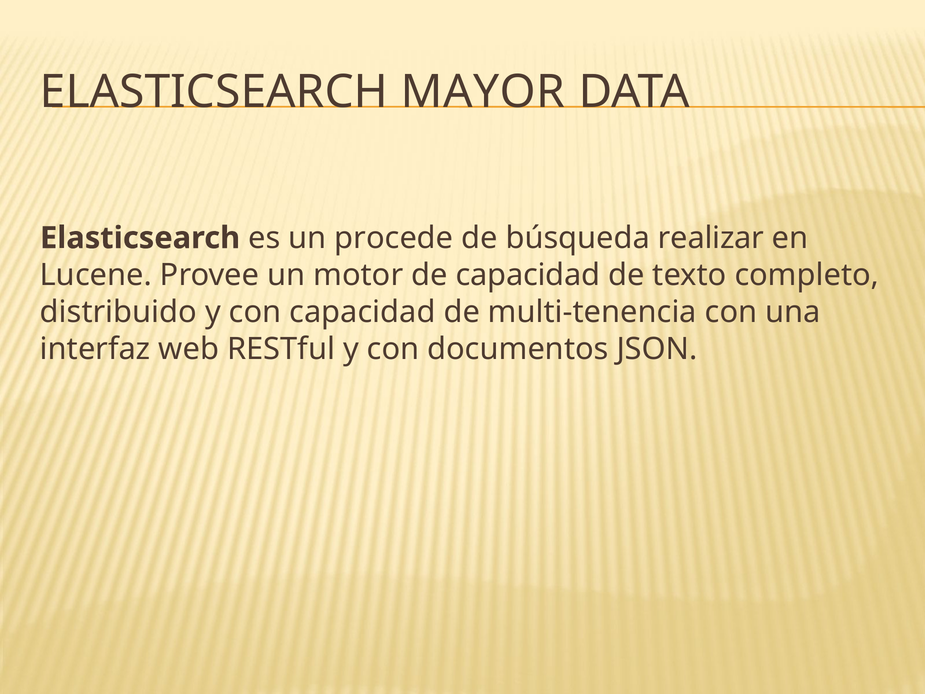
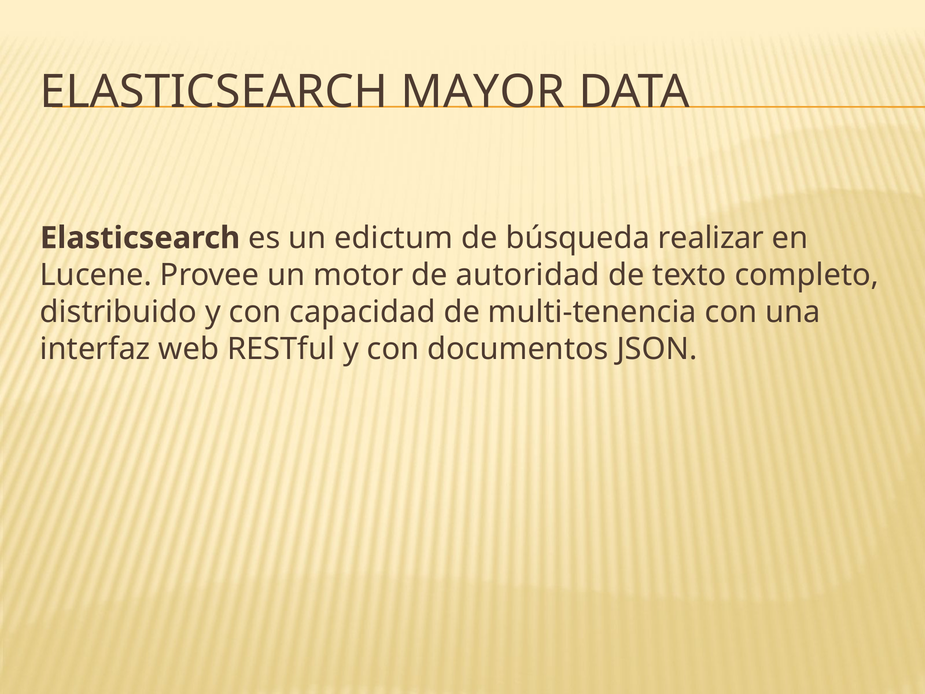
procede: procede -> edictum
de capacidad: capacidad -> autoridad
